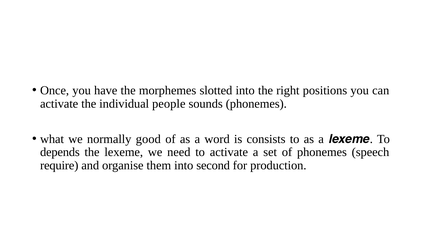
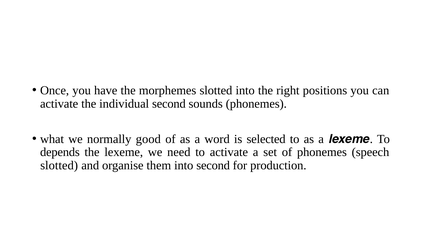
individual people: people -> second
consists: consists -> selected
require at (59, 166): require -> slotted
